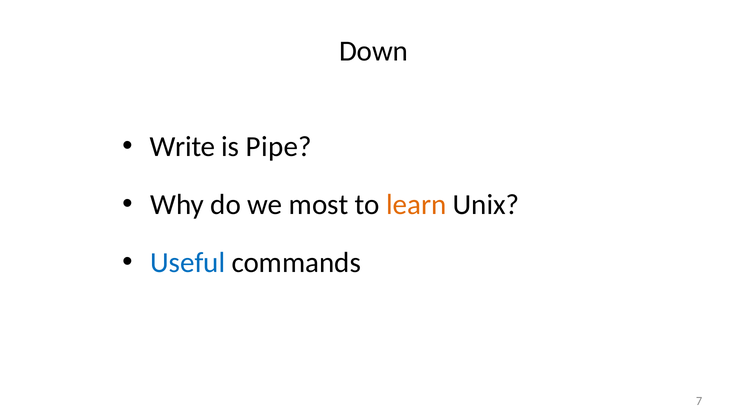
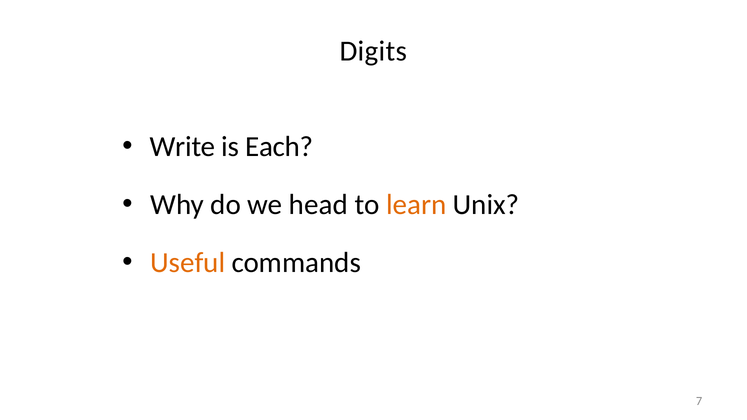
Down: Down -> Digits
Pipe: Pipe -> Each
most: most -> head
Useful colour: blue -> orange
